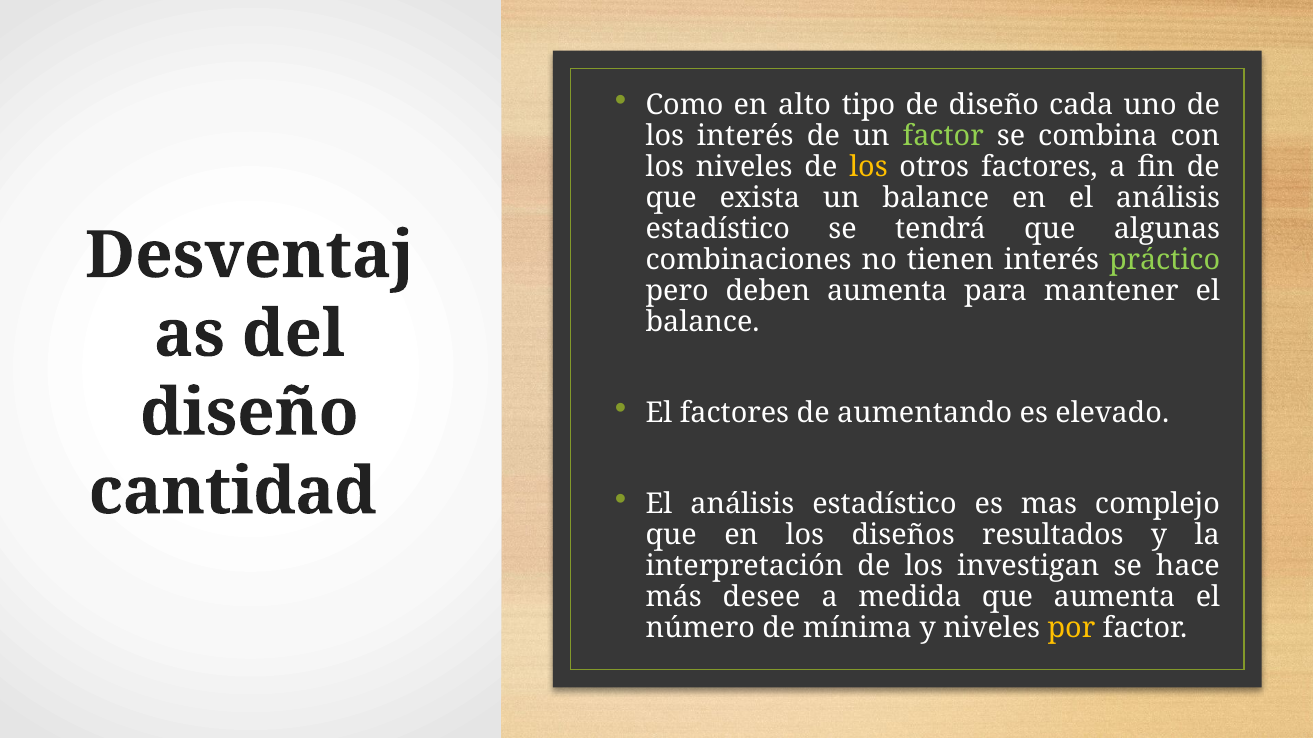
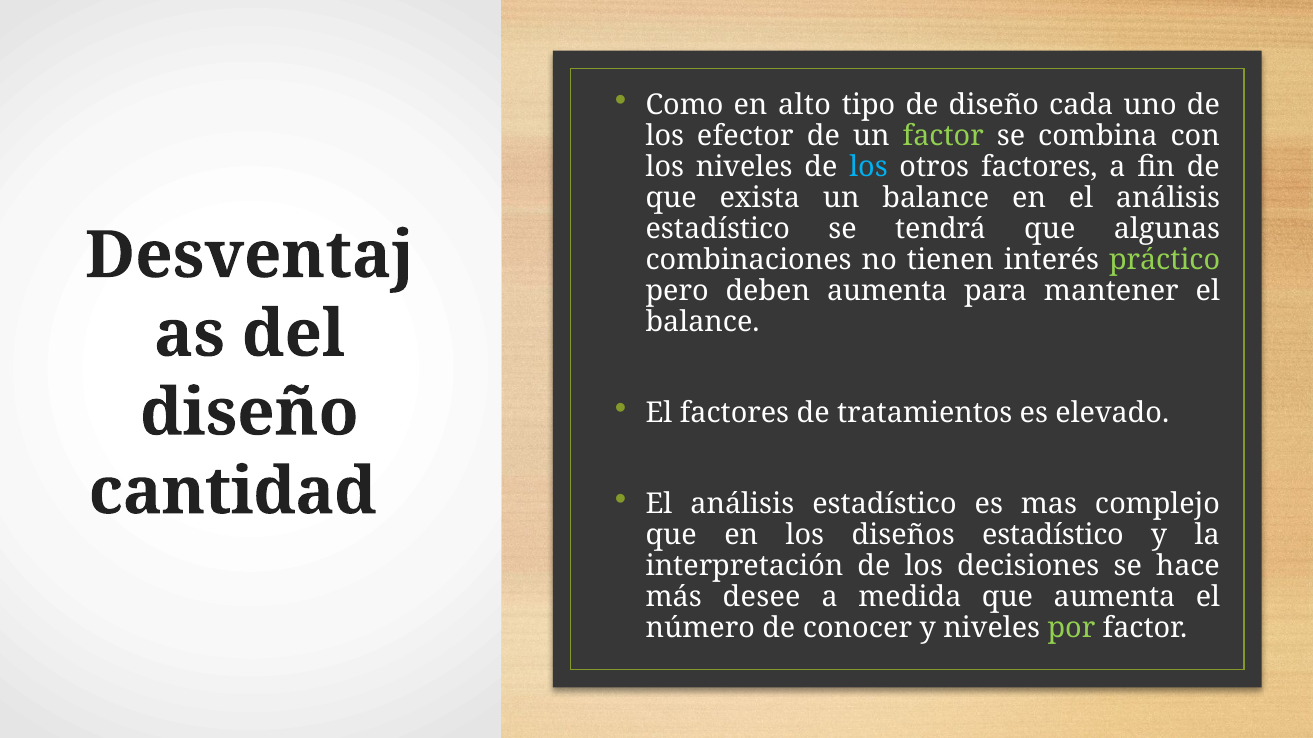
los interés: interés -> efector
los at (869, 167) colour: yellow -> light blue
aumentando: aumentando -> tratamientos
diseños resultados: resultados -> estadístico
investigan: investigan -> decisiones
mínima: mínima -> conocer
por colour: yellow -> light green
